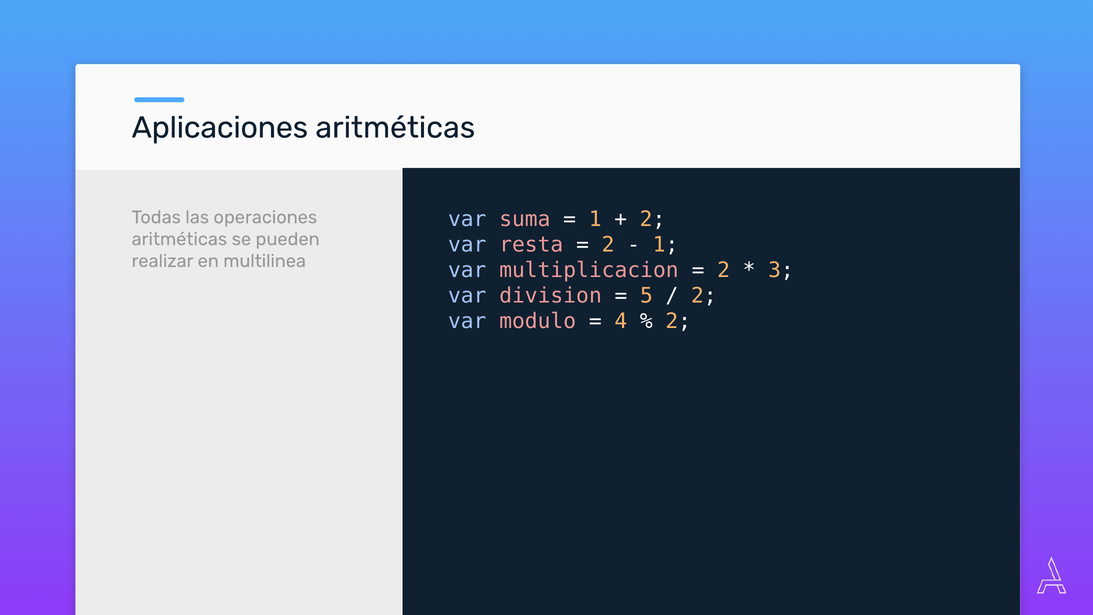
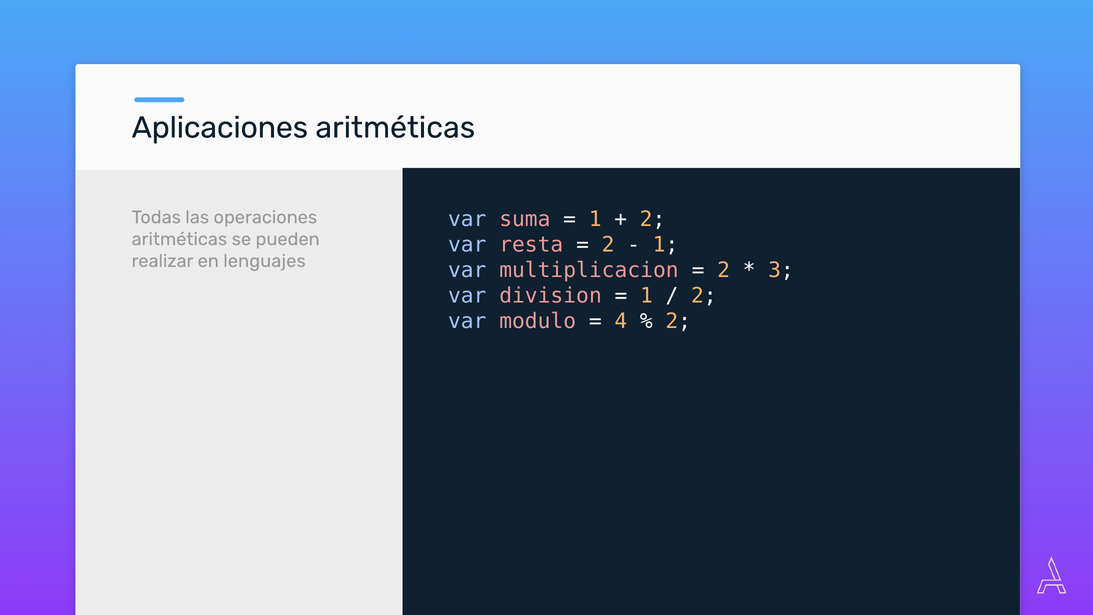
multilinea: multilinea -> lenguajes
5 at (646, 296): 5 -> 1
